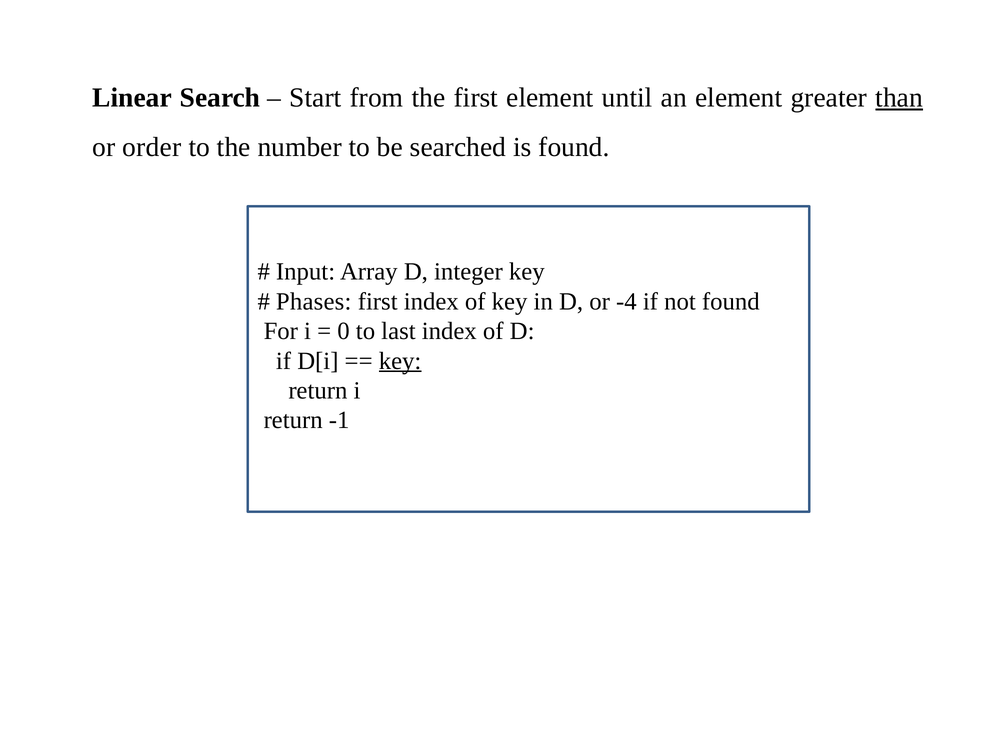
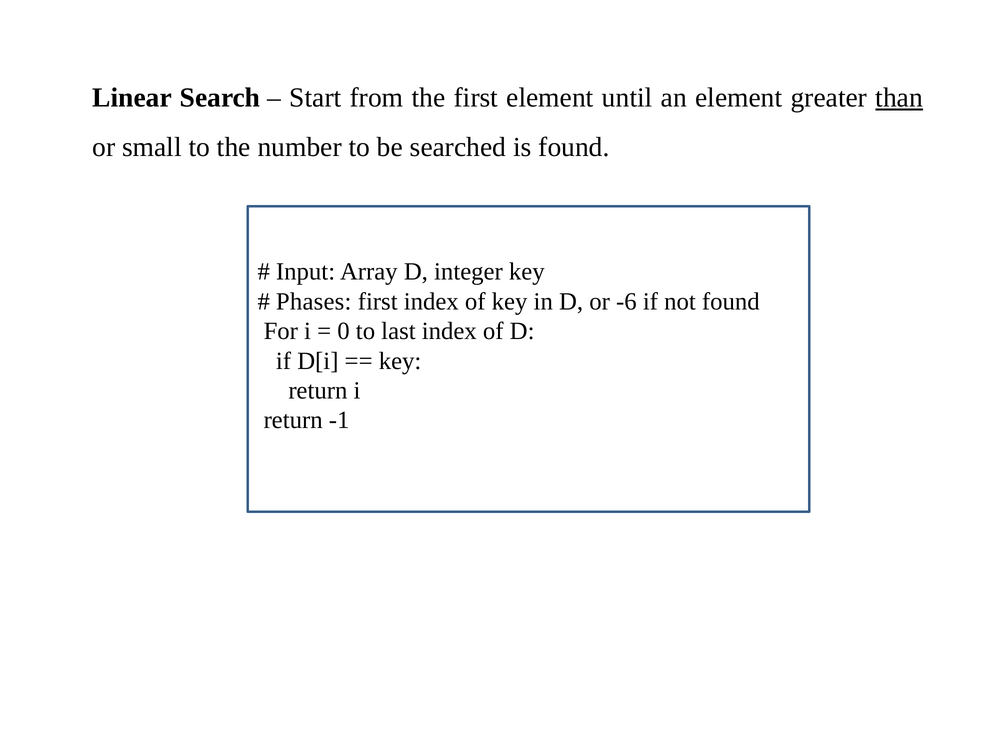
order: order -> small
-4: -4 -> -6
key at (400, 361) underline: present -> none
